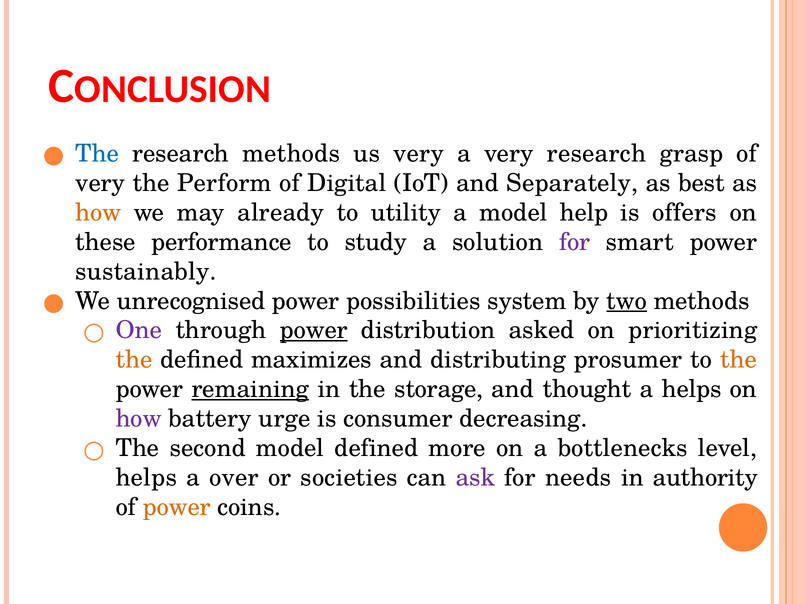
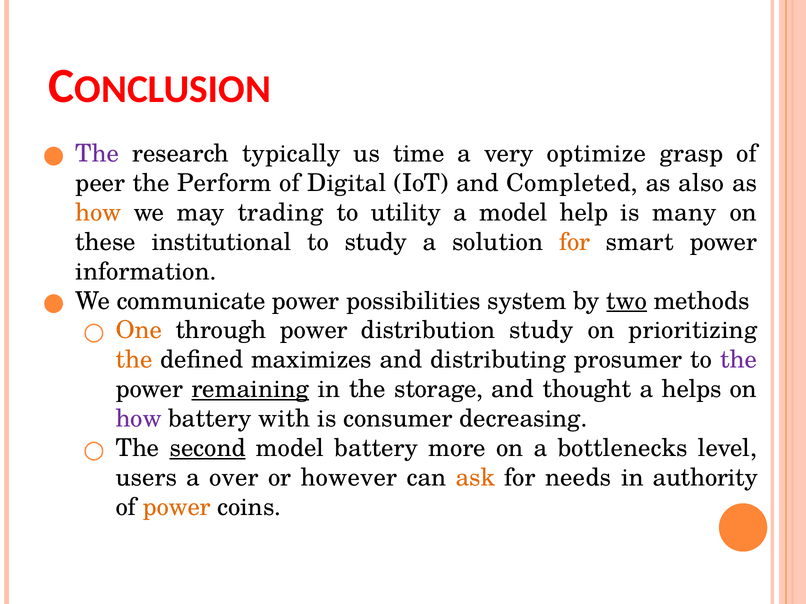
The at (97, 154) colour: blue -> purple
research methods: methods -> typically
us very: very -> time
very research: research -> optimize
very at (100, 183): very -> peer
Separately: Separately -> Completed
best: best -> also
already: already -> trading
offers: offers -> many
performance: performance -> institutional
for at (575, 242) colour: purple -> orange
sustainably: sustainably -> information
unrecognised: unrecognised -> communicate
One colour: purple -> orange
power at (314, 331) underline: present -> none
distribution asked: asked -> study
the at (739, 360) colour: orange -> purple
urge: urge -> with
second underline: none -> present
model defined: defined -> battery
helps at (146, 478): helps -> users
societies: societies -> however
ask colour: purple -> orange
